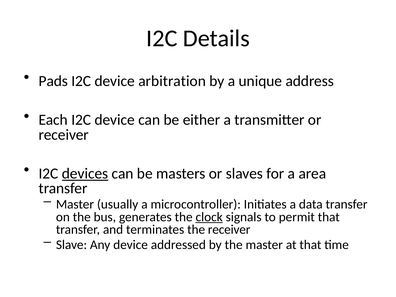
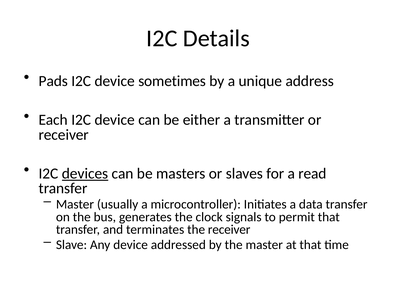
arbitration: arbitration -> sometimes
area: area -> read
clock underline: present -> none
